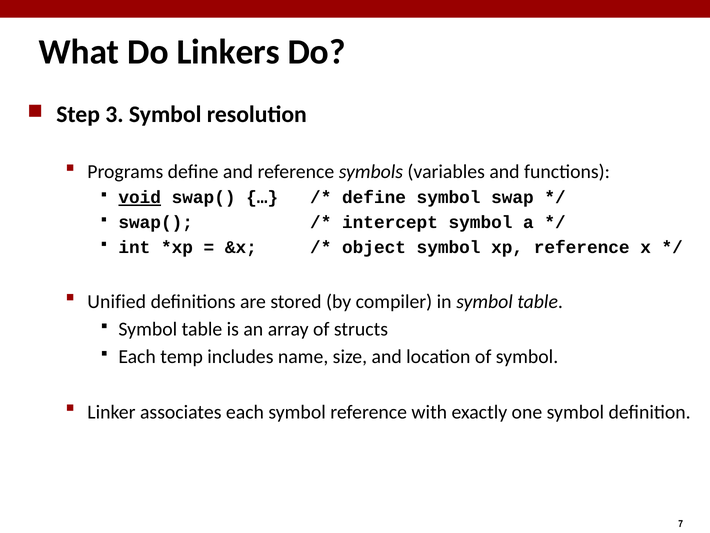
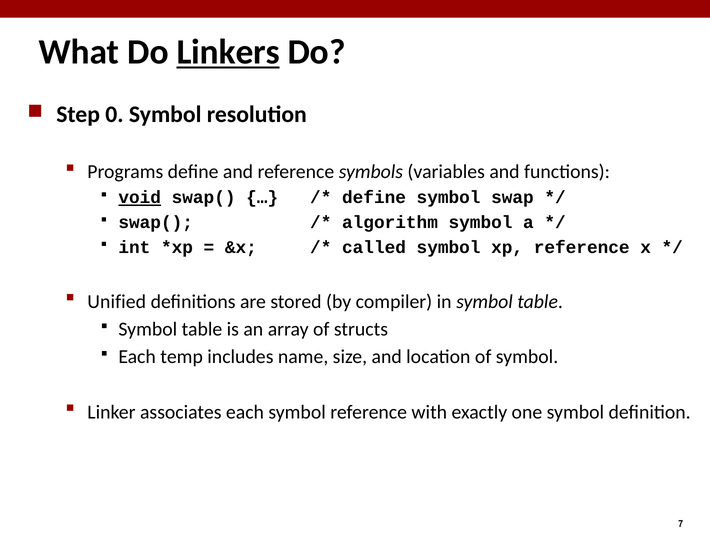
Linkers underline: none -> present
3: 3 -> 0
intercept: intercept -> algorithm
object: object -> called
